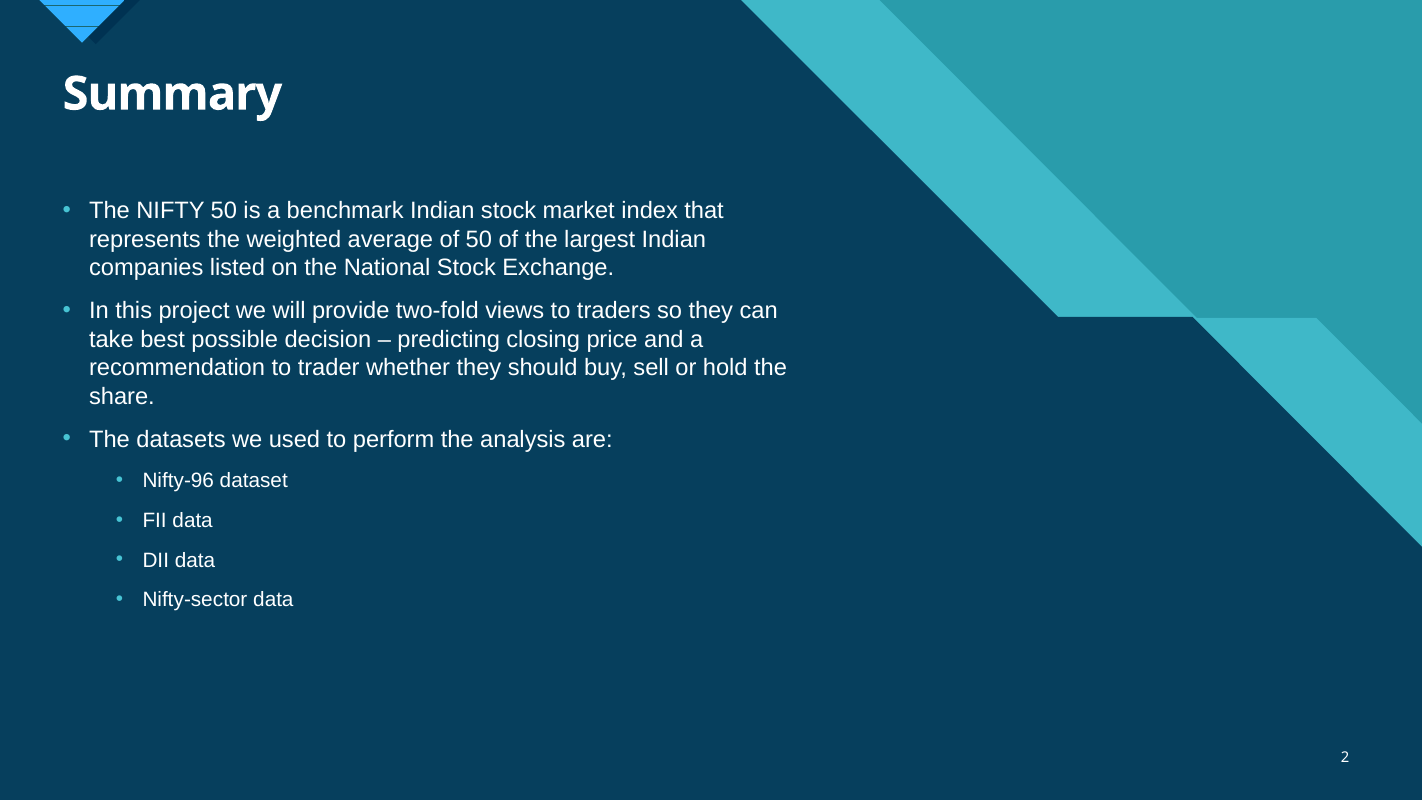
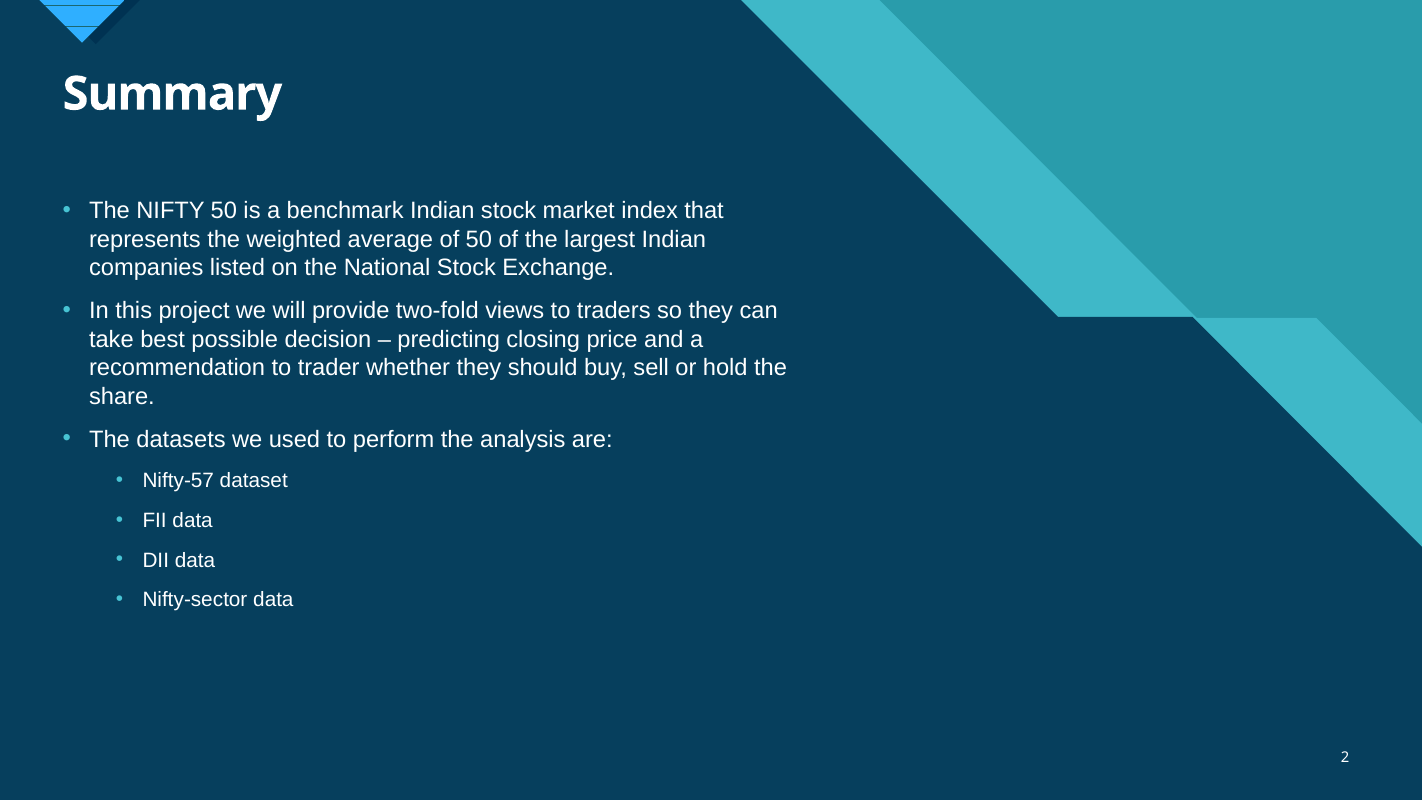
Nifty-96: Nifty-96 -> Nifty-57
